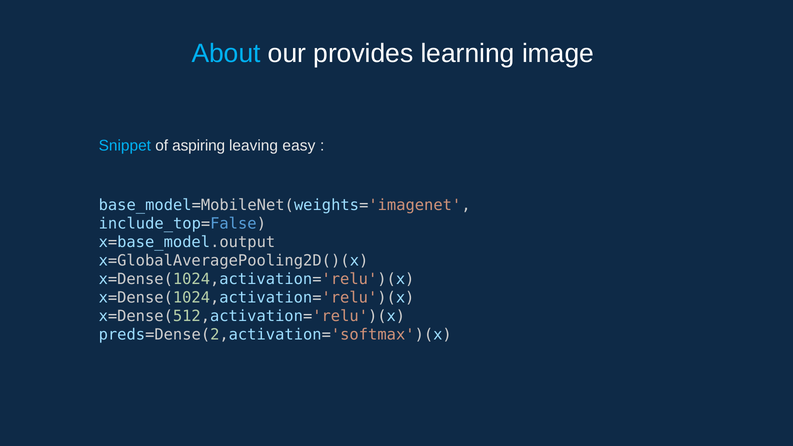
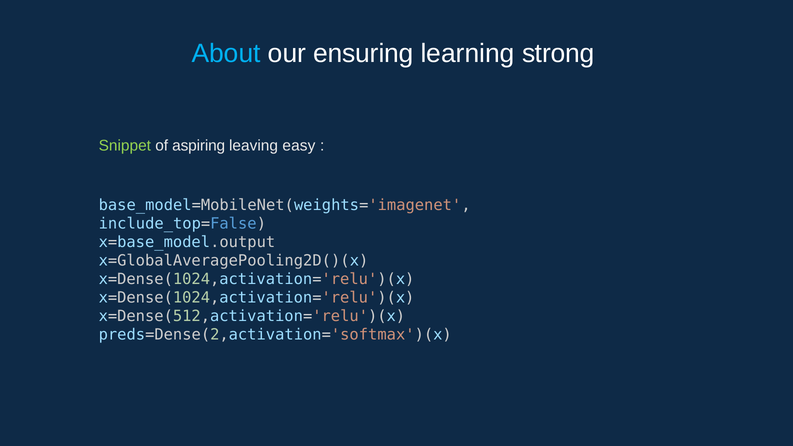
provides: provides -> ensuring
image: image -> strong
Snippet colour: light blue -> light green
